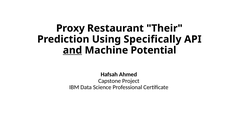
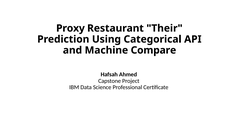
Specifically: Specifically -> Categorical
and underline: present -> none
Potential: Potential -> Compare
